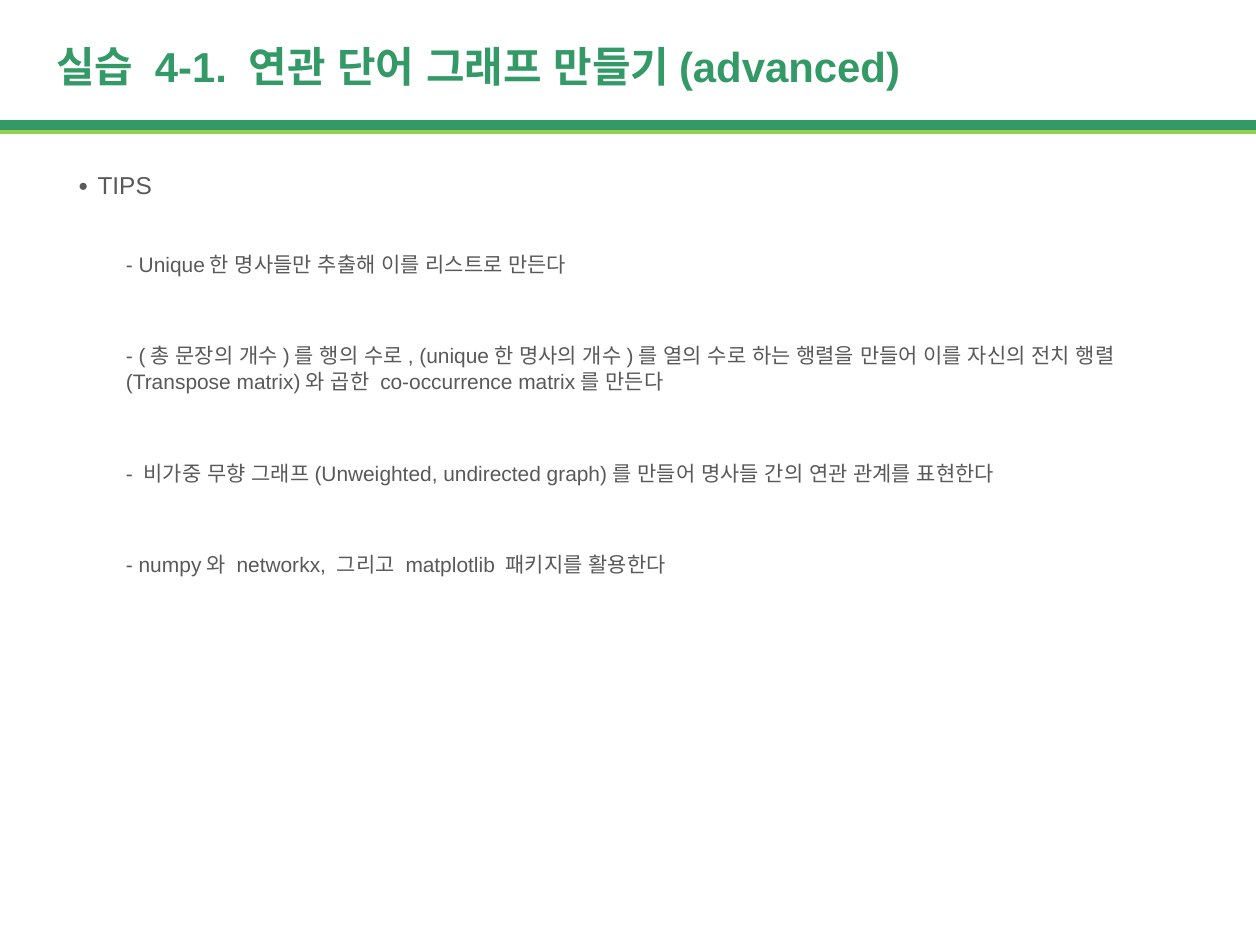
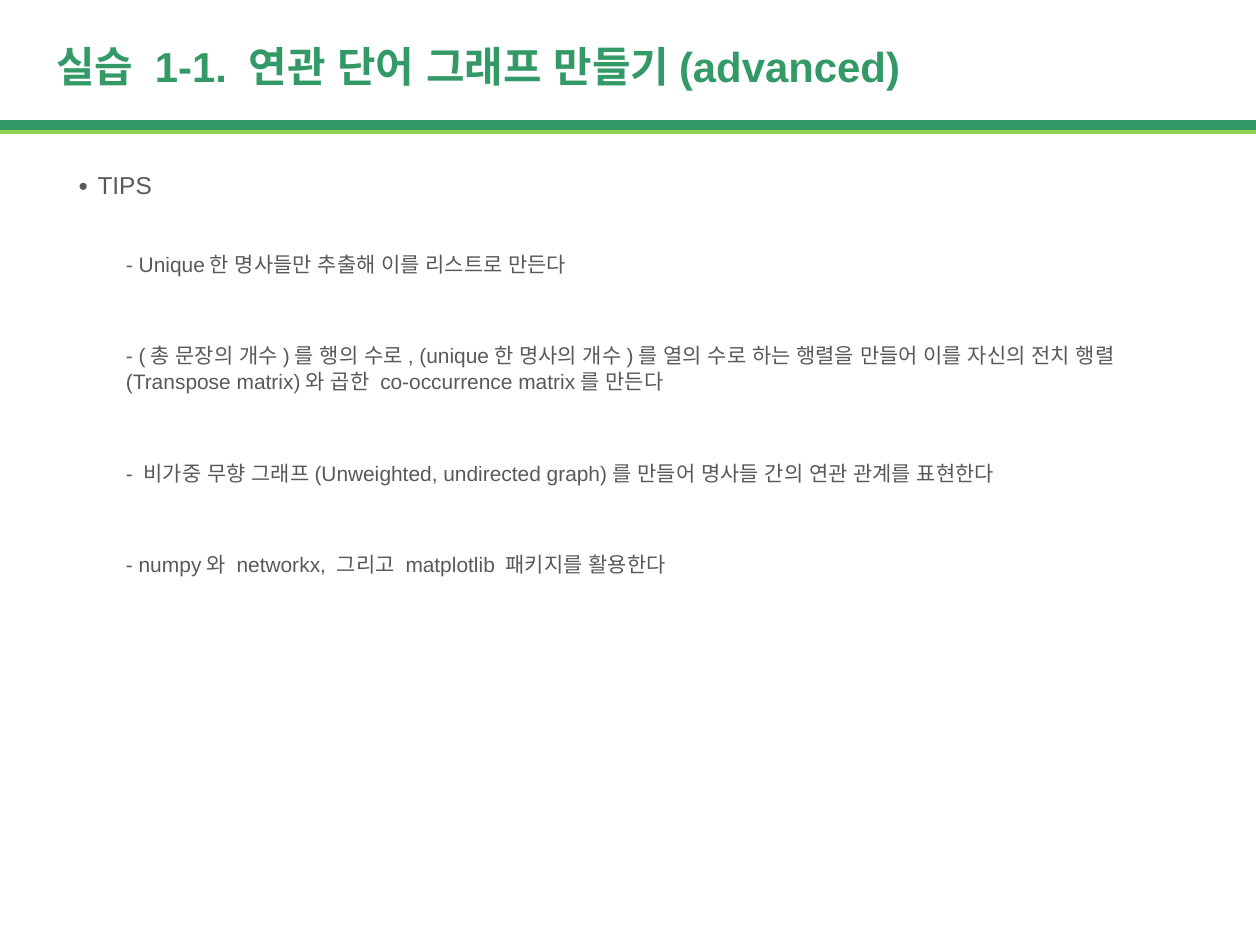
4-1: 4-1 -> 1-1
